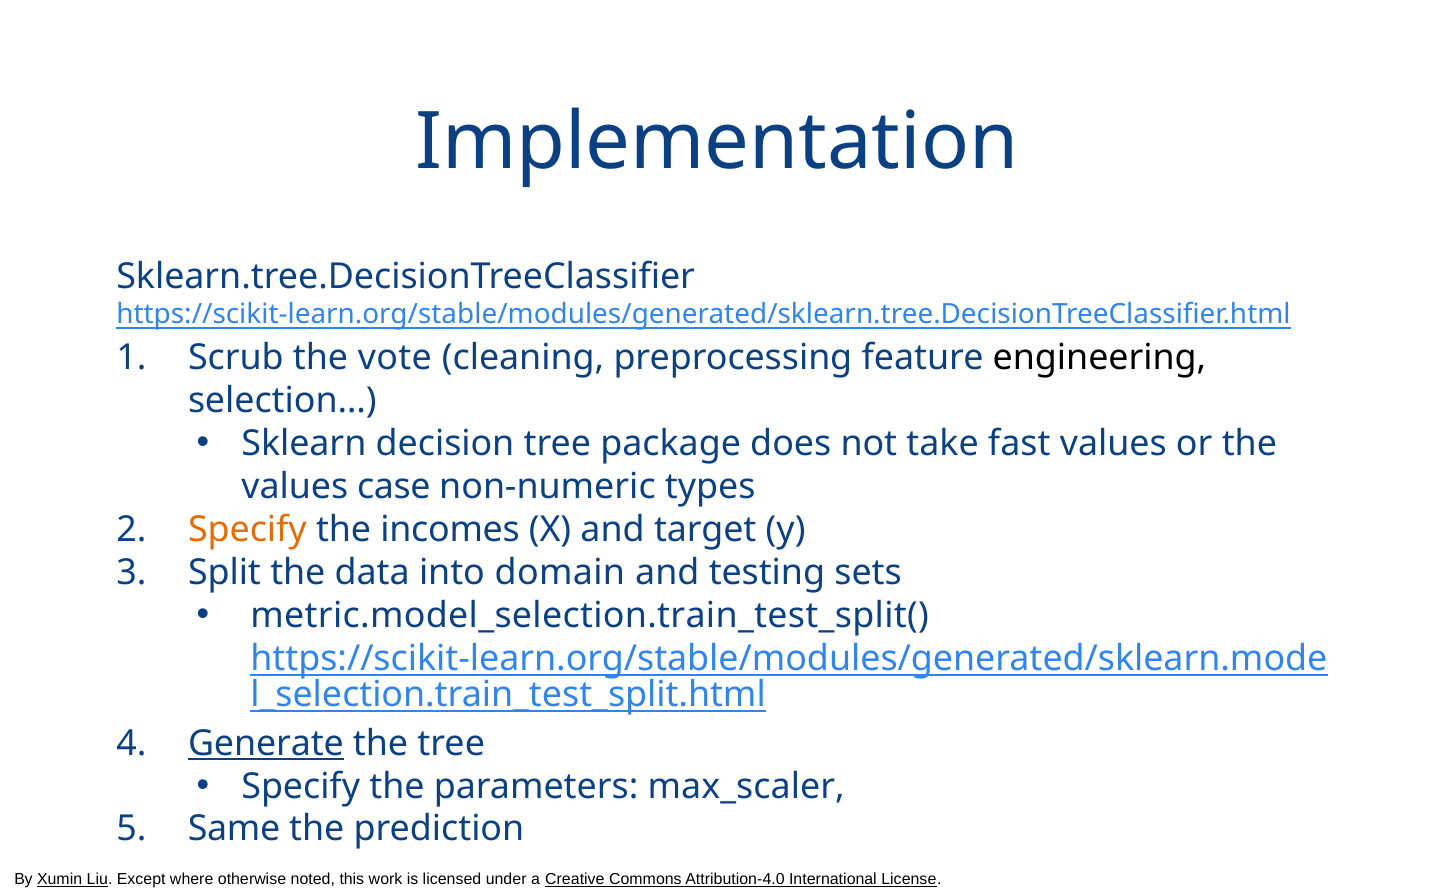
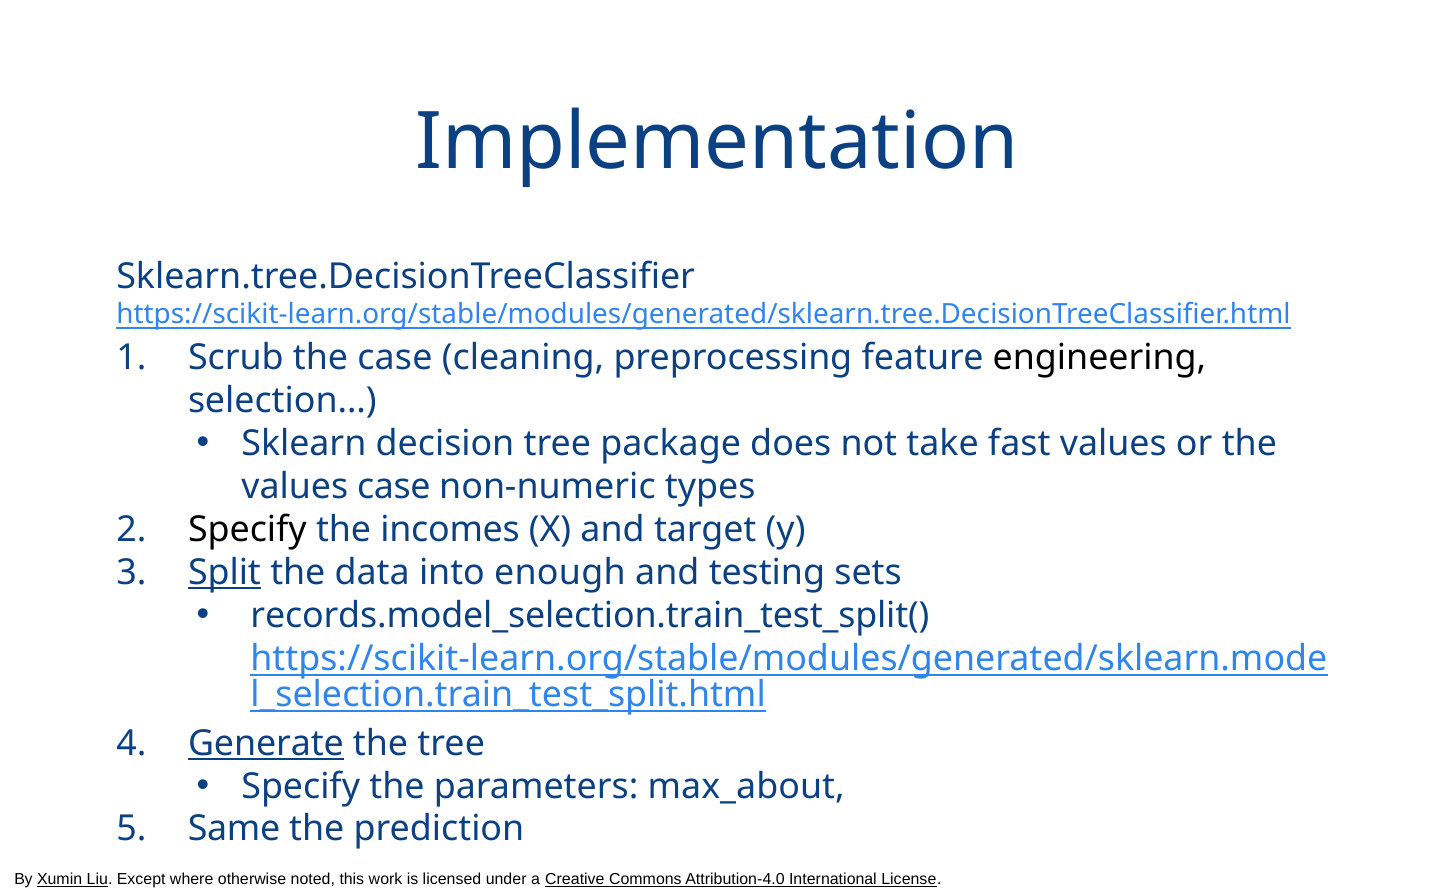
the vote: vote -> case
Specify at (247, 530) colour: orange -> black
Split underline: none -> present
domain: domain -> enough
metric.model_selection.train_test_split(: metric.model_selection.train_test_split( -> records.model_selection.train_test_split(
max_scaler: max_scaler -> max_about
